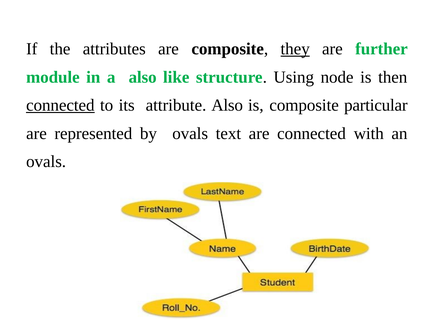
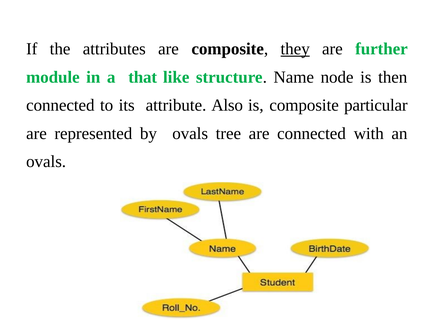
a also: also -> that
Using: Using -> Name
connected at (60, 105) underline: present -> none
text: text -> tree
